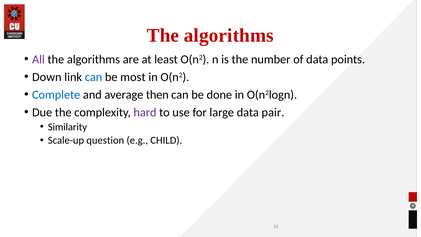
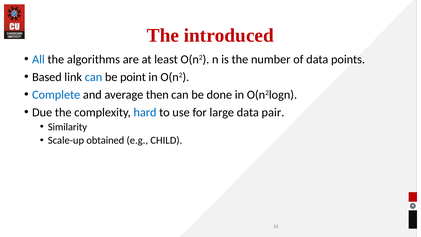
algorithms at (229, 35): algorithms -> introduced
All colour: purple -> blue
Down: Down -> Based
most: most -> point
hard colour: purple -> blue
question: question -> obtained
